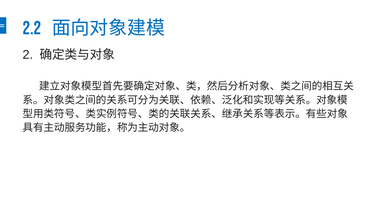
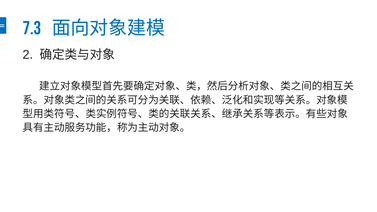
2.2: 2.2 -> 7.3
